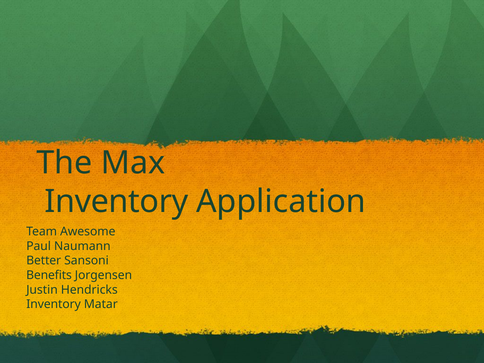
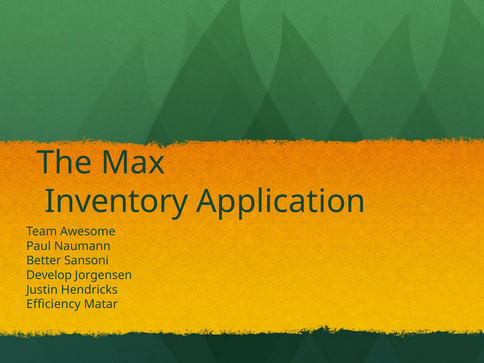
Benefits: Benefits -> Develop
Inventory at (54, 304): Inventory -> Efficiency
